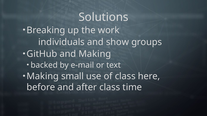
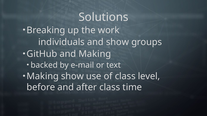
Making small: small -> show
here: here -> level
